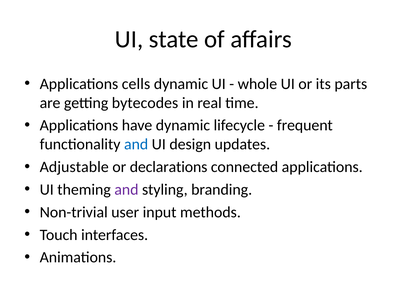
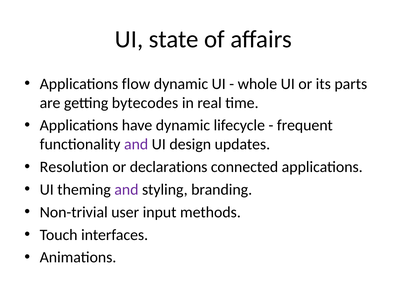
cells: cells -> flow
and at (136, 145) colour: blue -> purple
Adjustable: Adjustable -> Resolution
